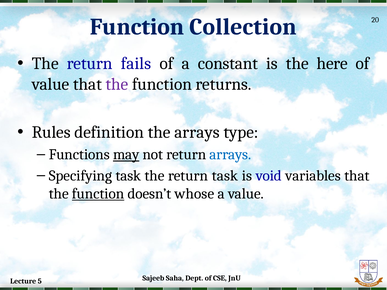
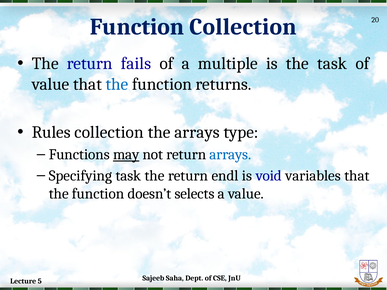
constant: constant -> multiple
the here: here -> task
the at (117, 84) colour: purple -> blue
Rules definition: definition -> collection
return task: task -> endl
function at (98, 194) underline: present -> none
whose: whose -> selects
